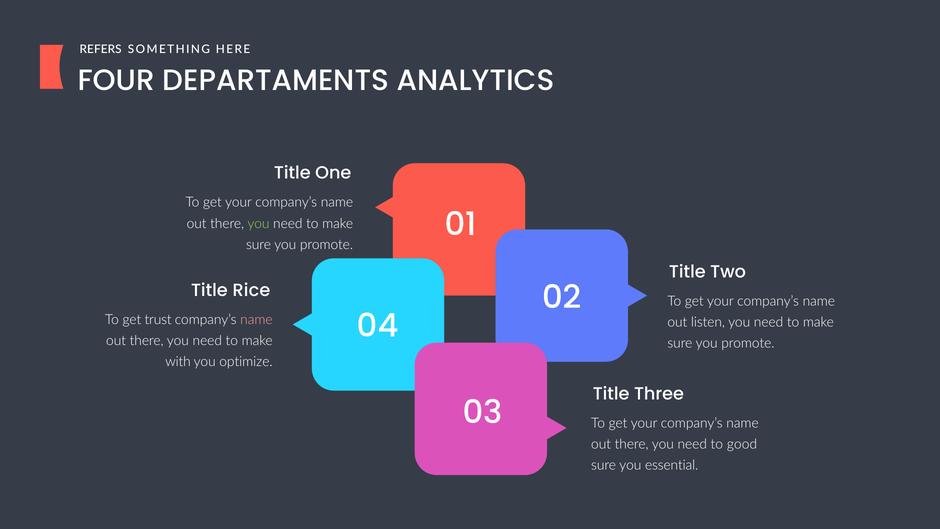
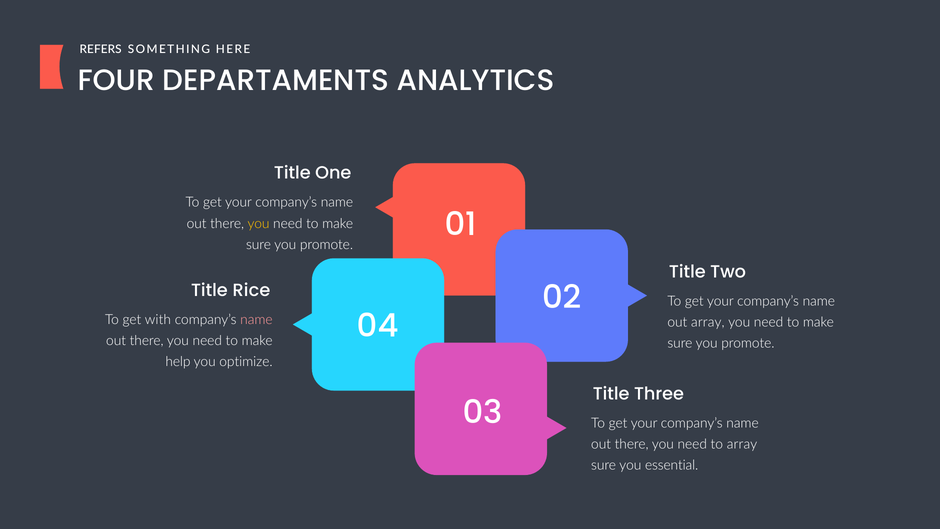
you at (258, 223) colour: light green -> yellow
trust: trust -> with
out listen: listen -> array
with: with -> help
to good: good -> array
